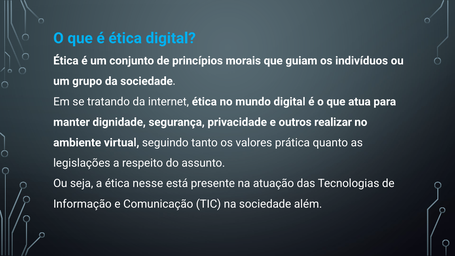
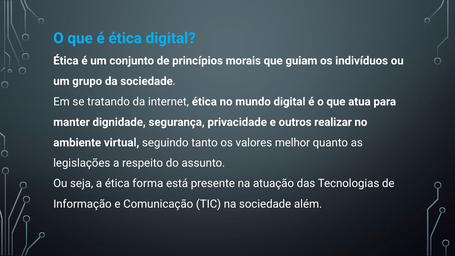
prática: prática -> melhor
nesse: nesse -> forma
